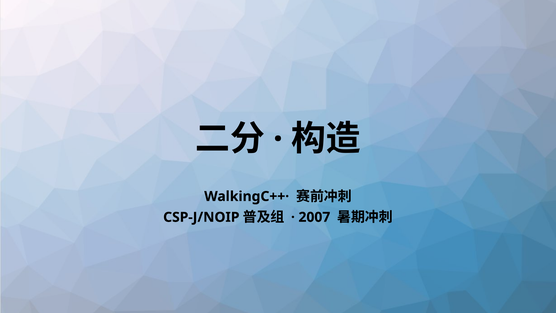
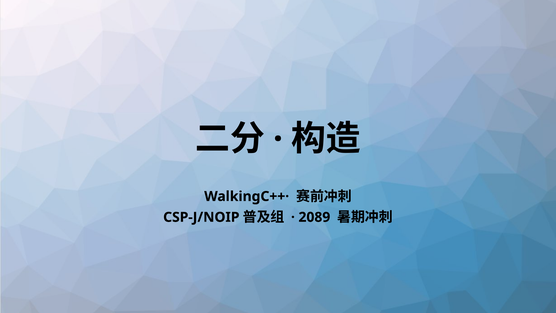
2007: 2007 -> 2089
